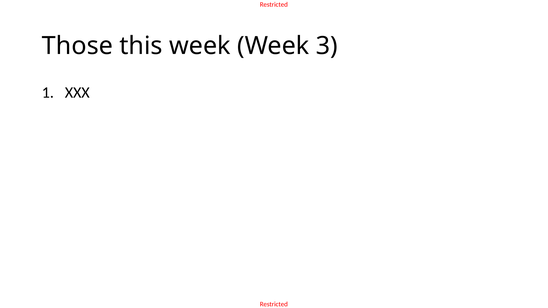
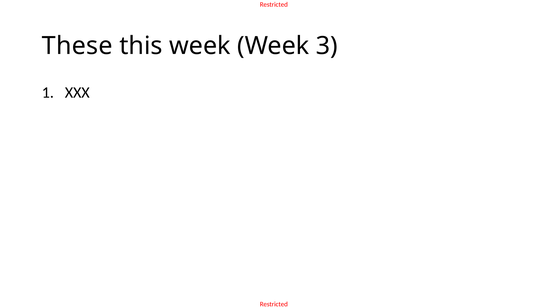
Those: Those -> These
